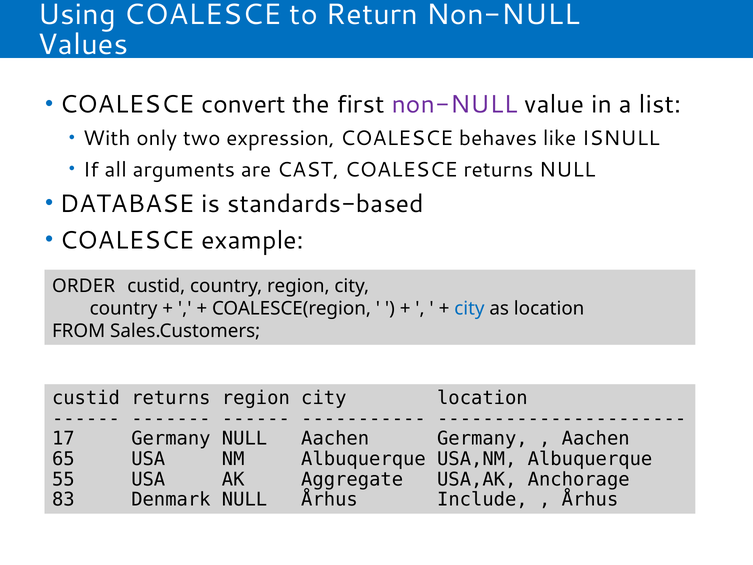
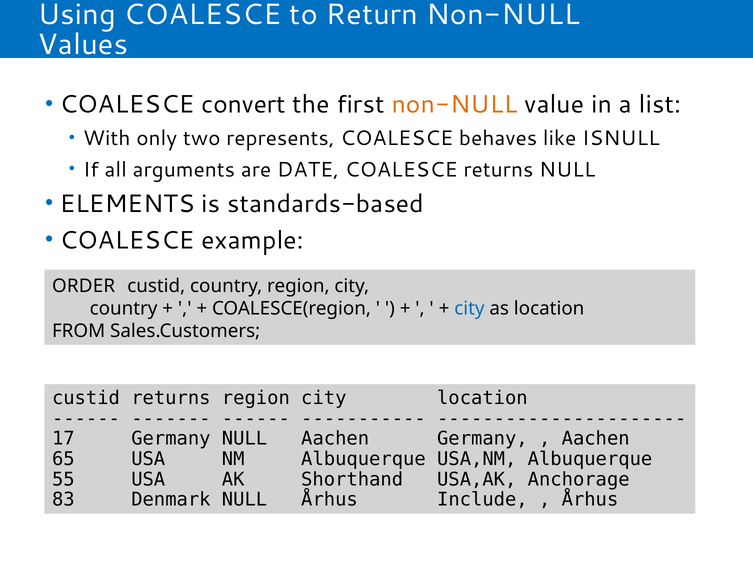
non-NULL at (455, 105) colour: purple -> orange
expression: expression -> represents
CAST: CAST -> DATE
DATABASE: DATABASE -> ELEMENTS
Aggregate: Aggregate -> Shorthand
